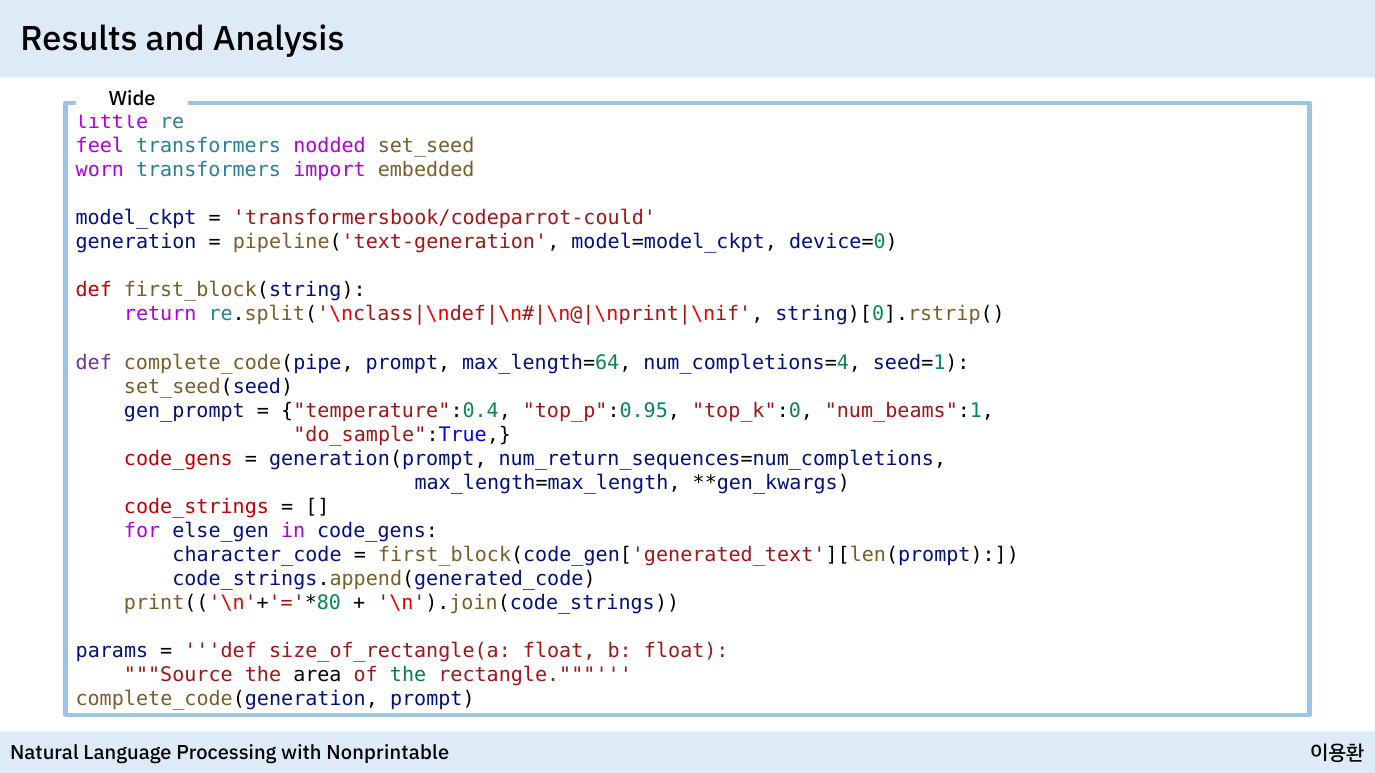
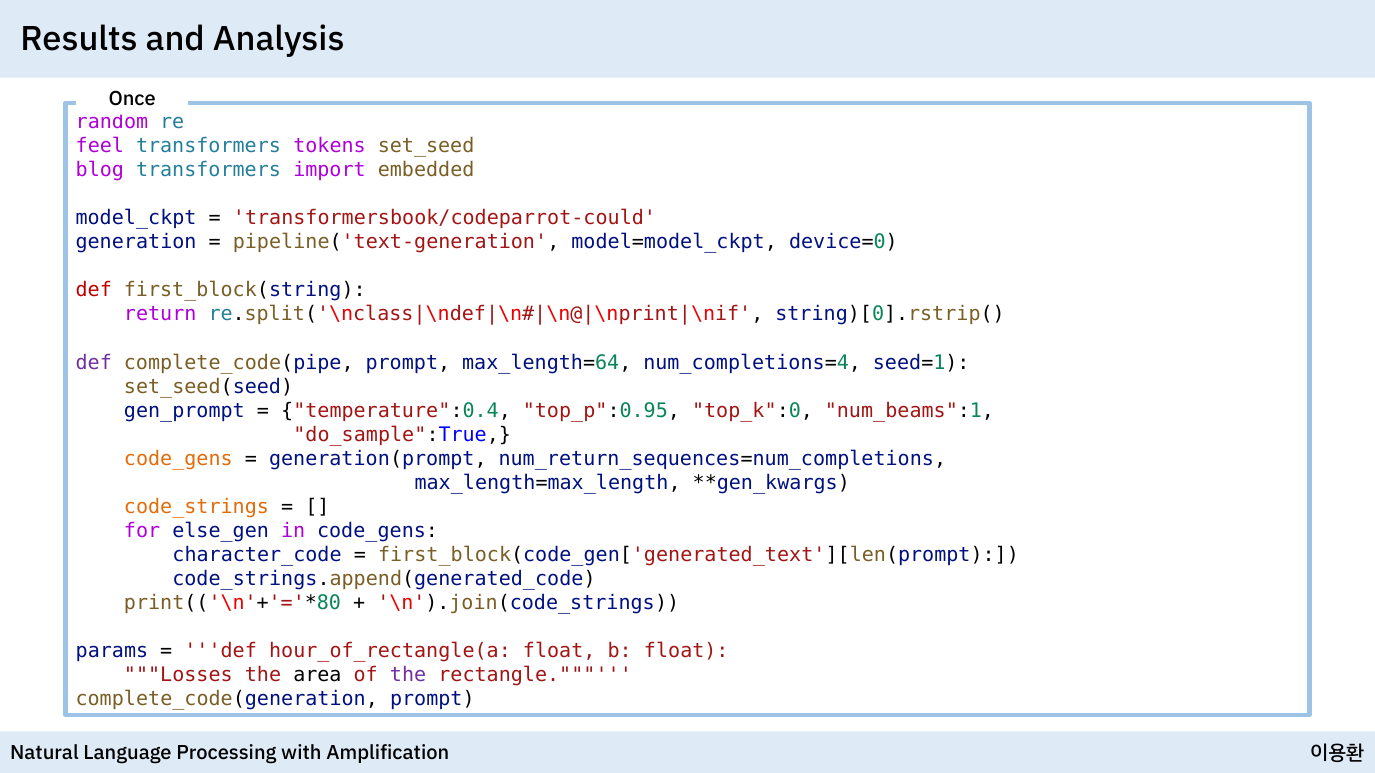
Wide: Wide -> Once
little: little -> random
nodded: nodded -> tokens
worn: worn -> blog
code_gens at (178, 459) colour: red -> orange
code_strings colour: red -> orange
size_of_rectangle(a: size_of_rectangle(a -> hour_of_rectangle(a
Source: Source -> Losses
the at (408, 676) colour: green -> purple
Nonprintable: Nonprintable -> Amplification
